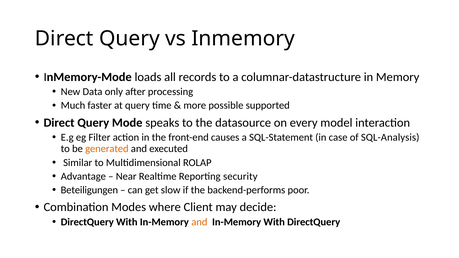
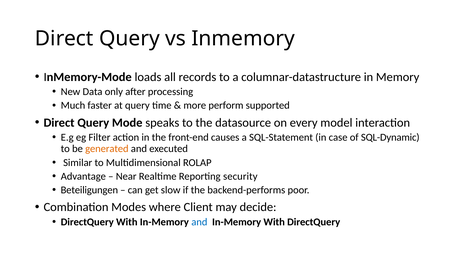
possible: possible -> perform
SQL-Analysis: SQL-Analysis -> SQL-Dynamic
and at (199, 222) colour: orange -> blue
